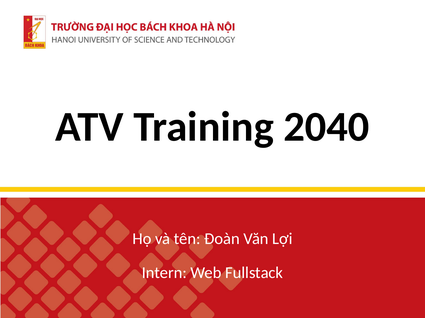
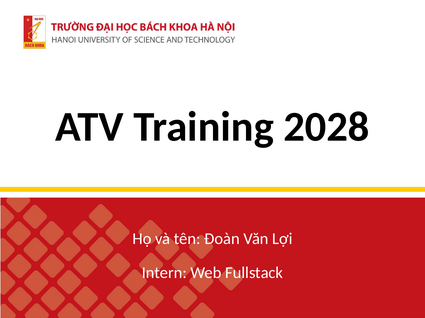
2040: 2040 -> 2028
